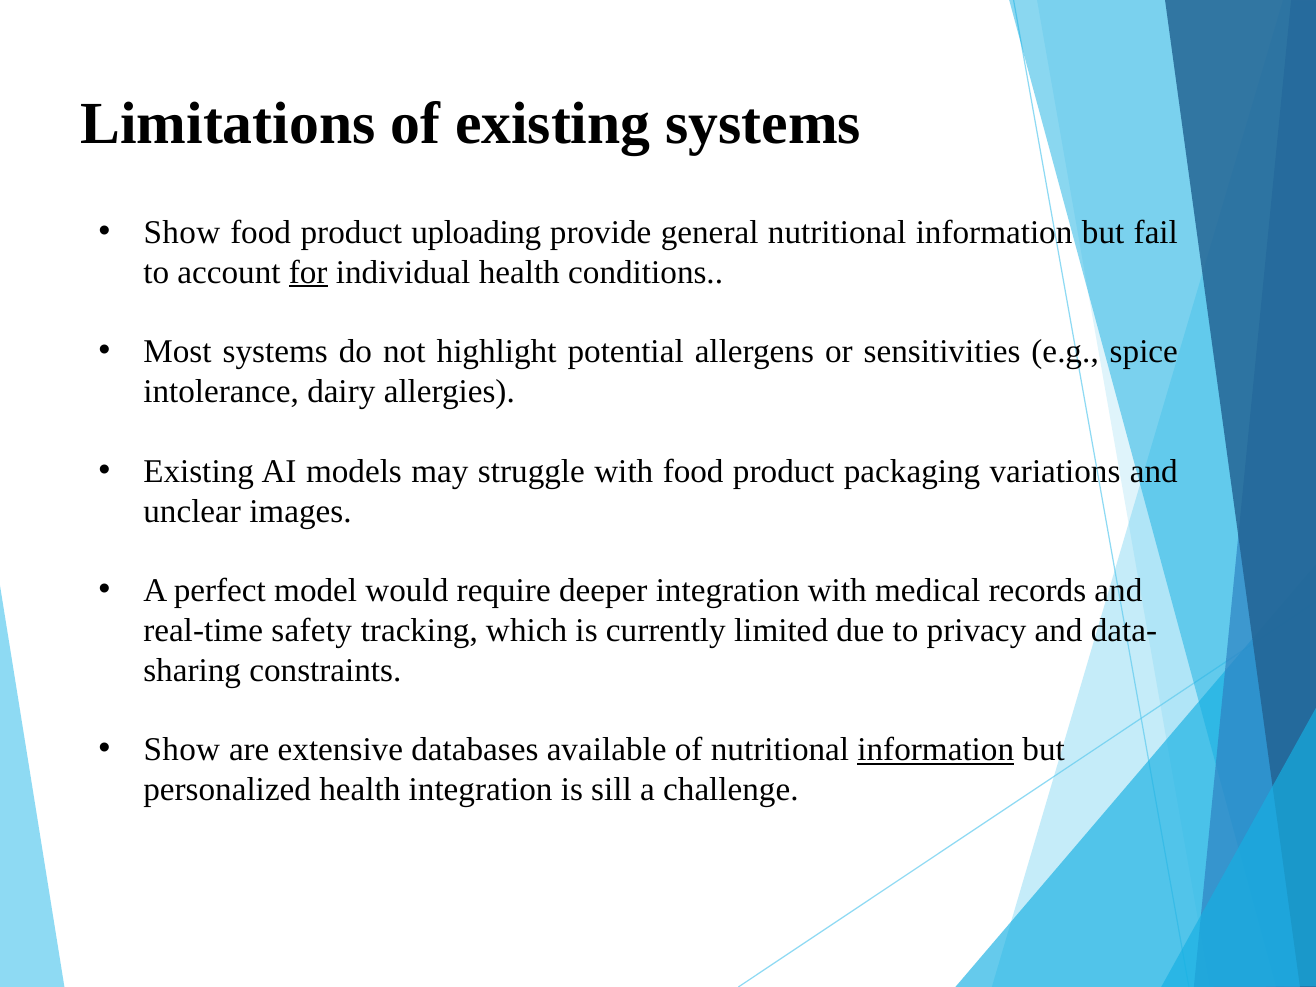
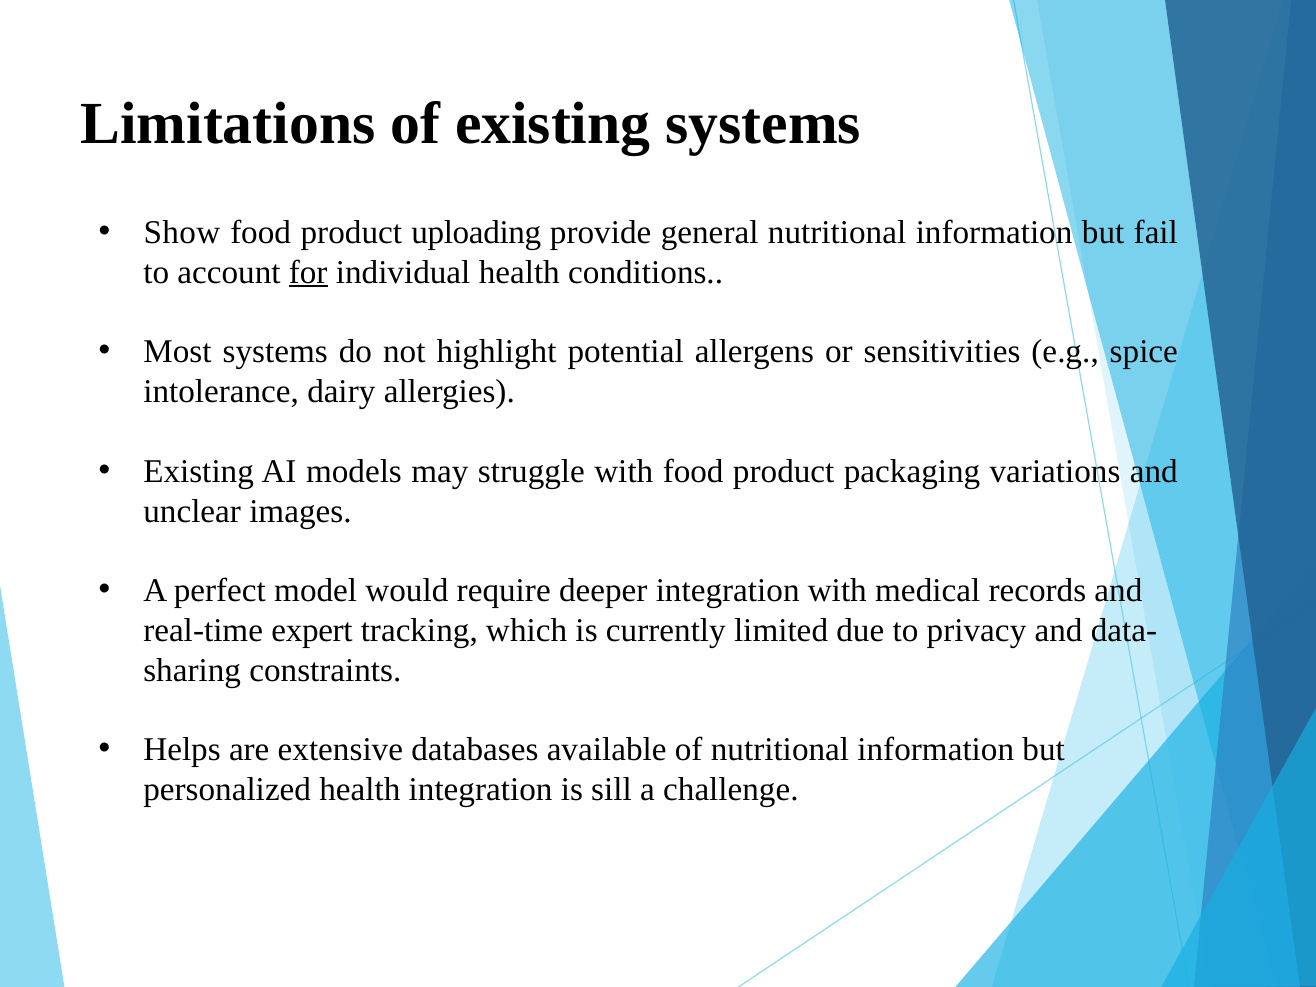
safety: safety -> expert
Show at (182, 750): Show -> Helps
information at (936, 750) underline: present -> none
